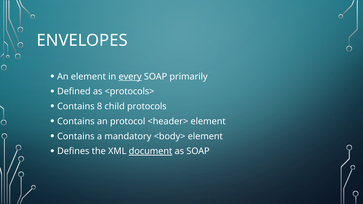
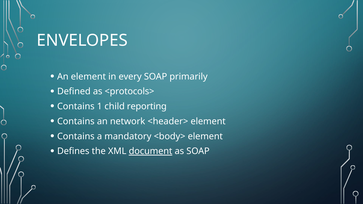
every underline: present -> none
8: 8 -> 1
protocols: protocols -> reporting
protocol: protocol -> network
